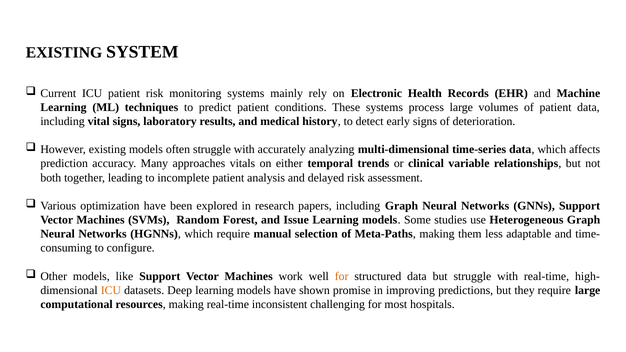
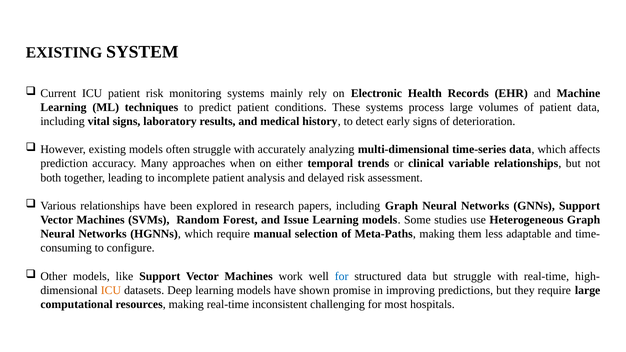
vitals: vitals -> when
Various optimization: optimization -> relationships
for at (342, 276) colour: orange -> blue
